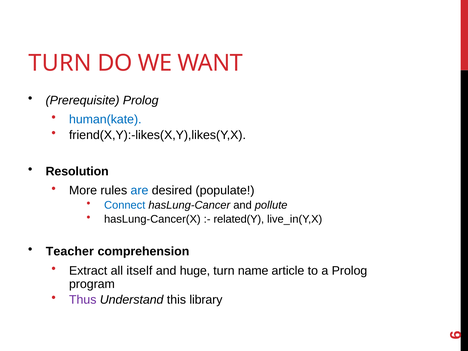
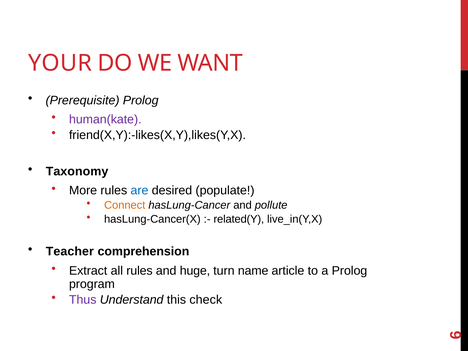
TURN at (60, 63): TURN -> YOUR
human(kate colour: blue -> purple
Resolution: Resolution -> Taxonomy
Connect colour: blue -> orange
all itself: itself -> rules
library: library -> check
